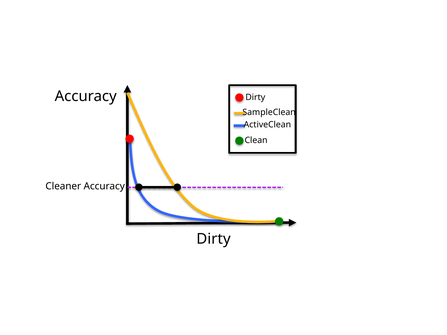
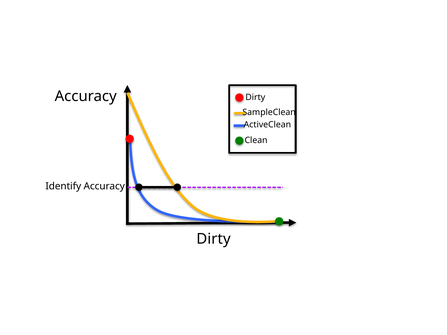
Cleaner: Cleaner -> Identify
